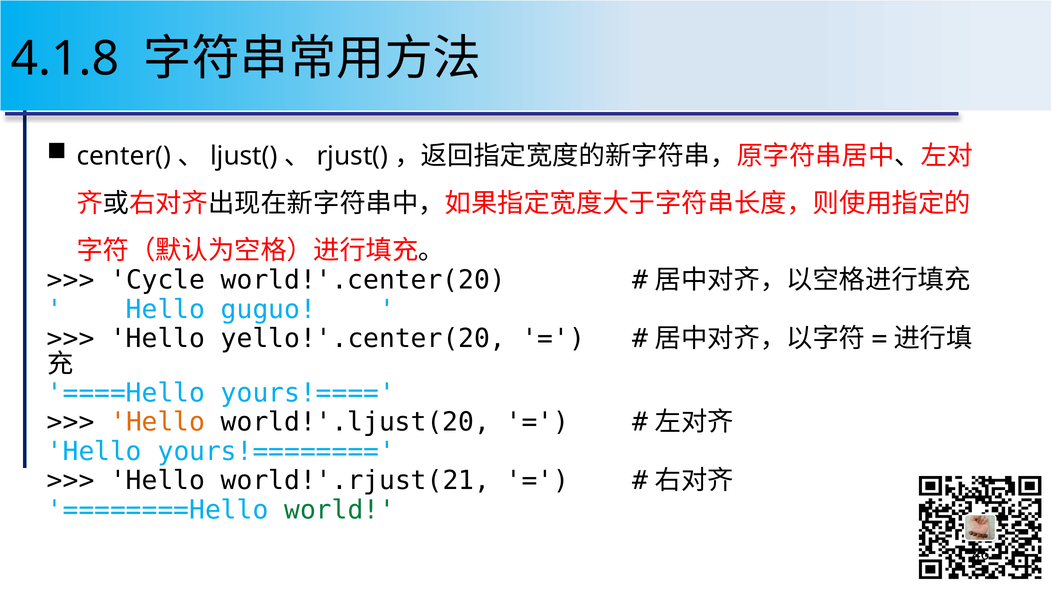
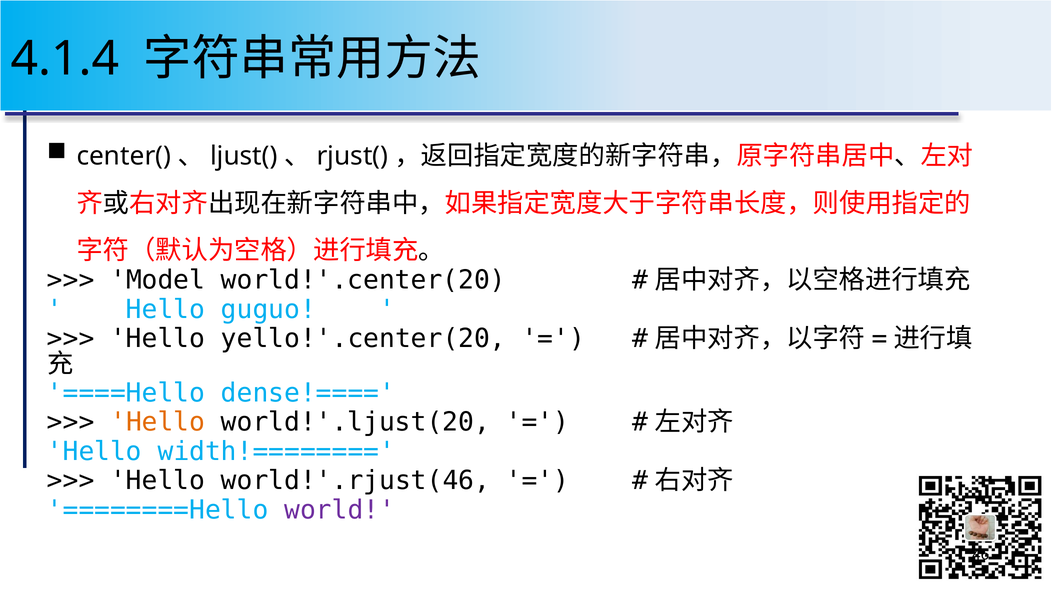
4.1.8: 4.1.8 -> 4.1.4
Cycle: Cycle -> Model
yours!====: yours!==== -> dense!====
yours!========: yours!======== -> width!========
world!'.rjust(21: world!'.rjust(21 -> world!'.rjust(46
world colour: green -> purple
